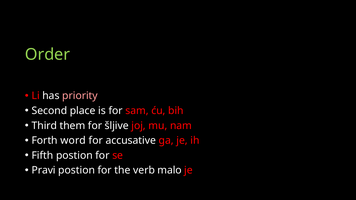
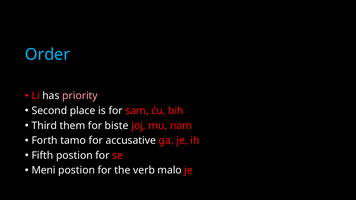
Order colour: light green -> light blue
šljive: šljive -> biste
word: word -> tamo
Pravi: Pravi -> Meni
